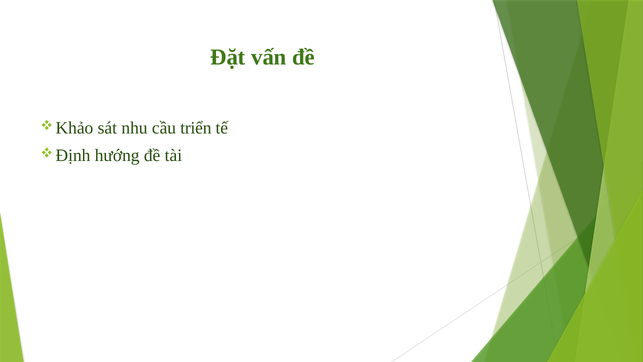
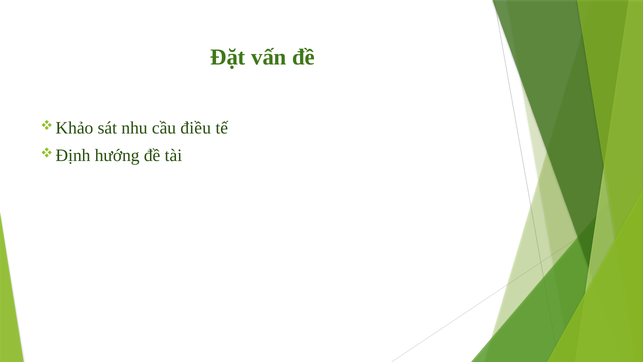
triển: triển -> điều
